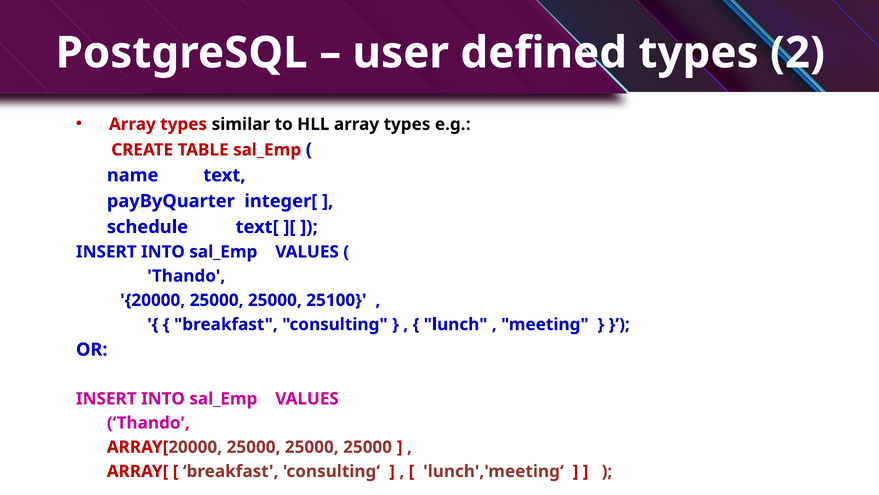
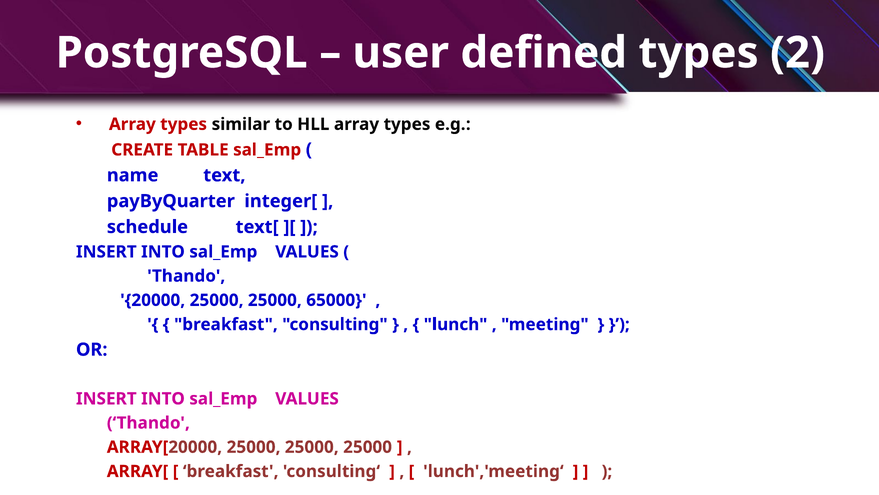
25100: 25100 -> 65000
